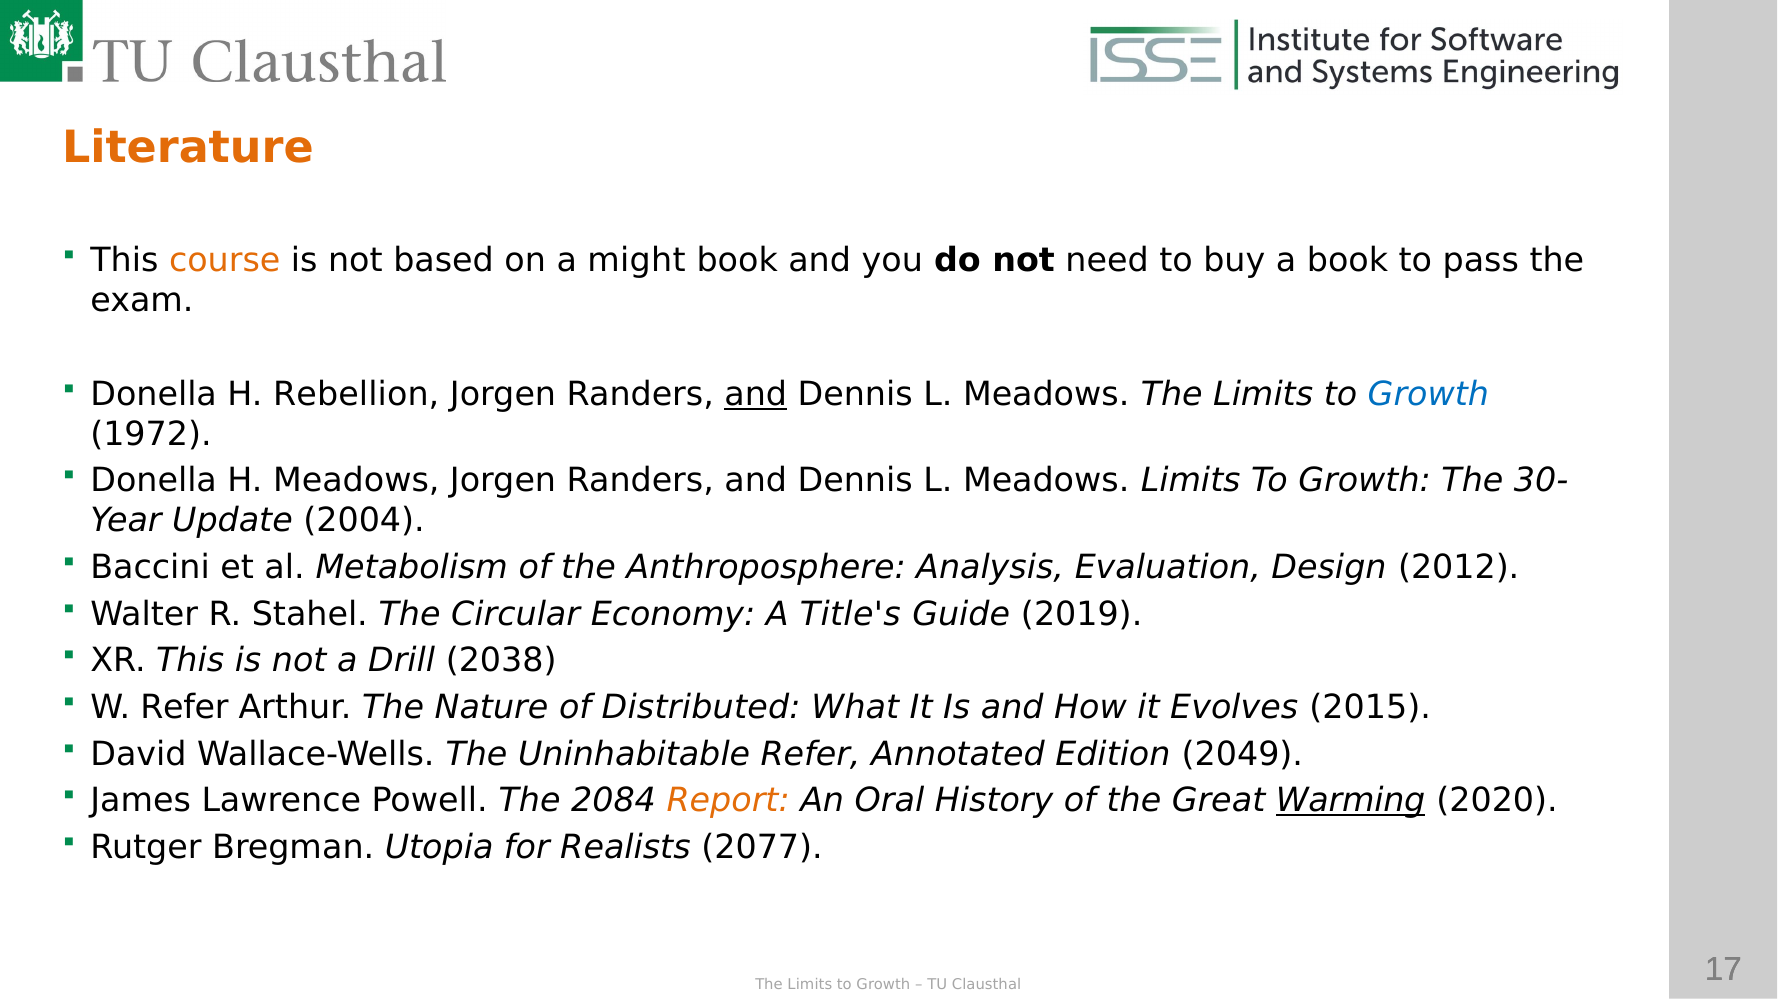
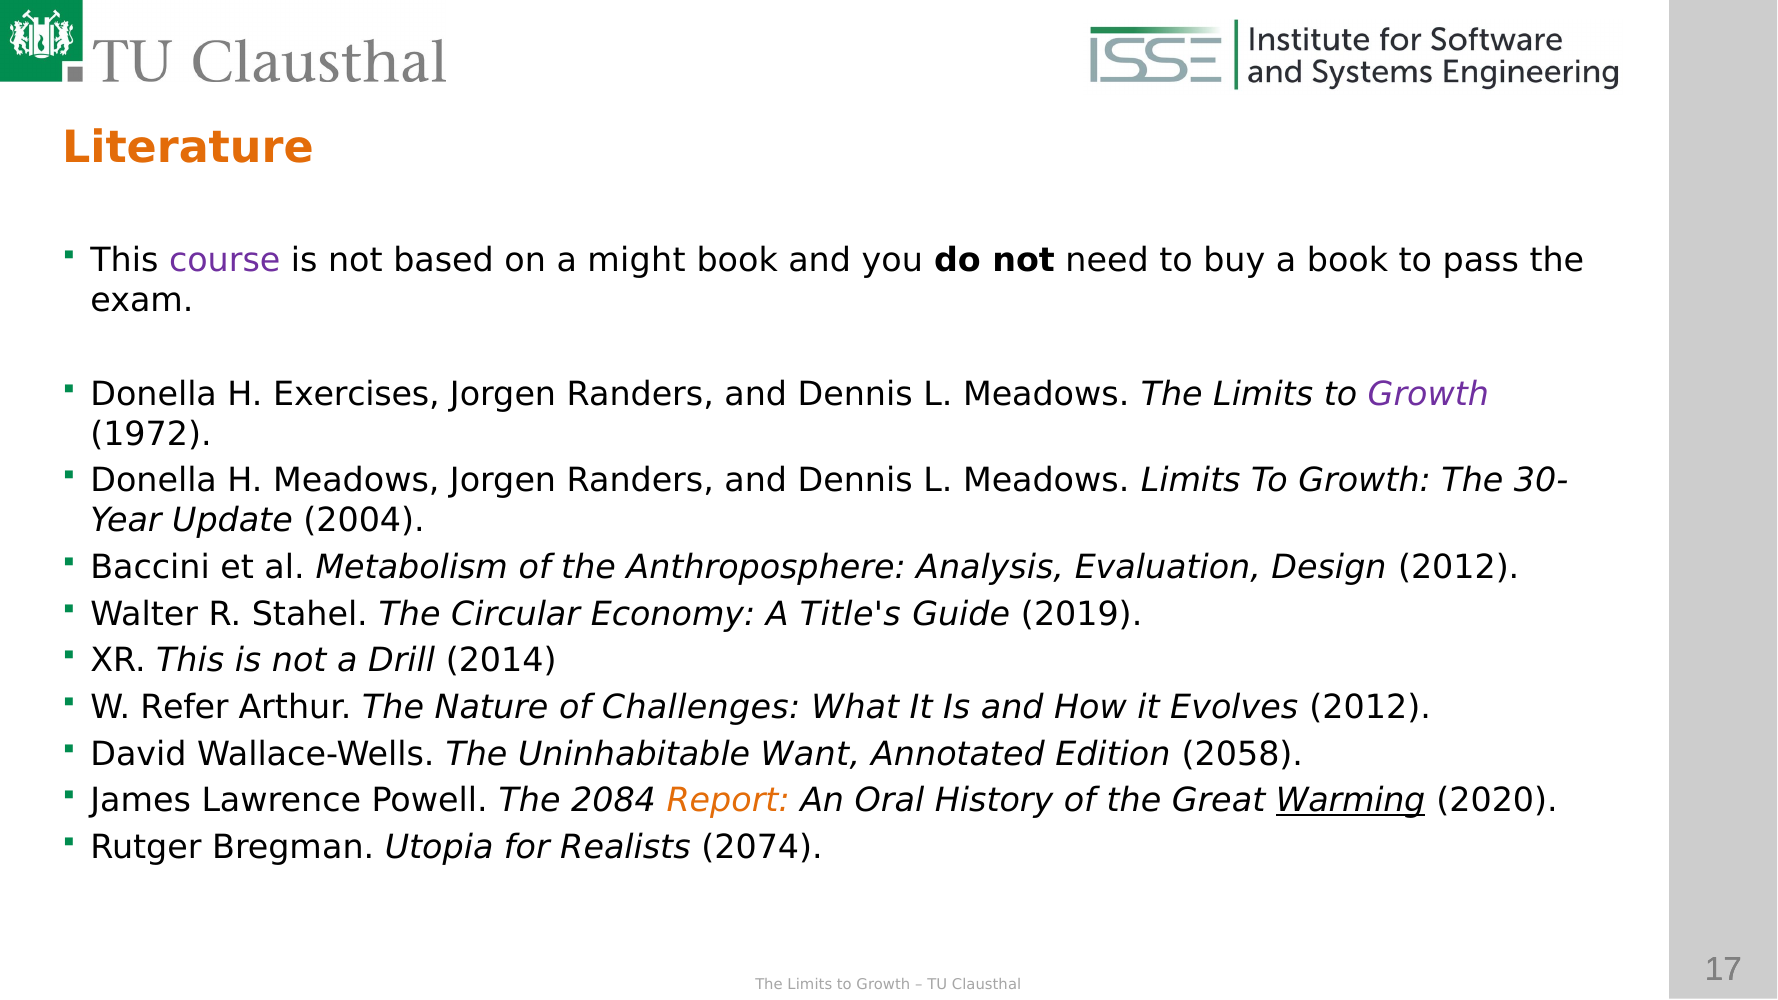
course colour: orange -> purple
Rebellion: Rebellion -> Exercises
and at (756, 394) underline: present -> none
Growth at (1428, 394) colour: blue -> purple
2038: 2038 -> 2014
Distributed: Distributed -> Challenges
Evolves 2015: 2015 -> 2012
Uninhabitable Refer: Refer -> Want
2049: 2049 -> 2058
2077: 2077 -> 2074
